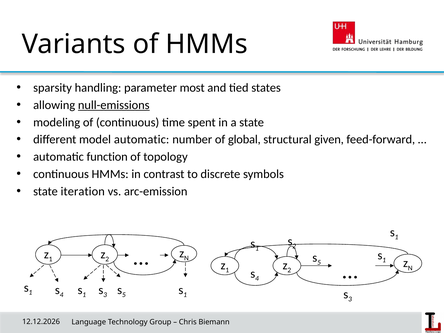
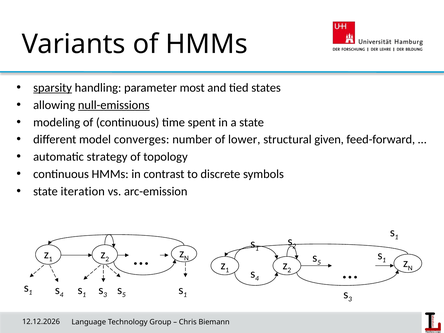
sparsity underline: none -> present
model automatic: automatic -> converges
global: global -> lower
function: function -> strategy
